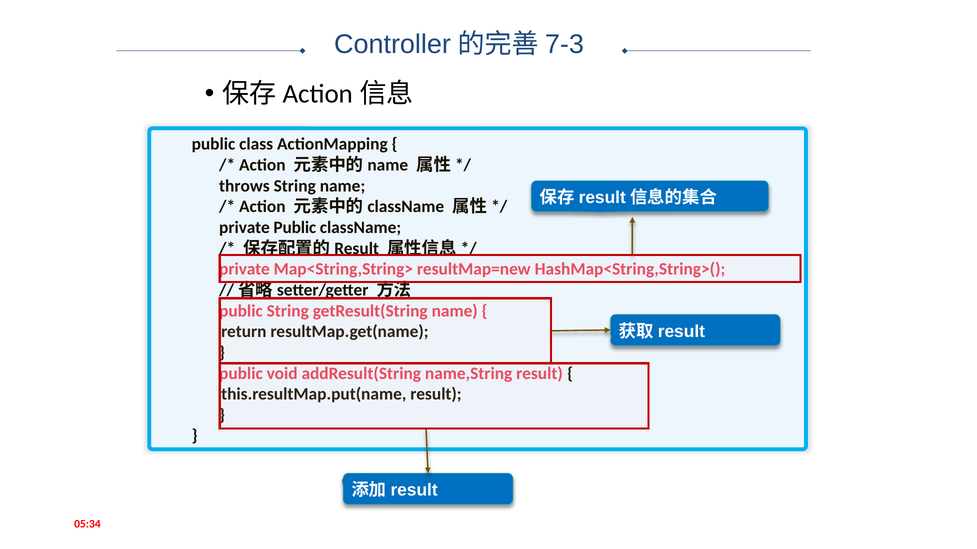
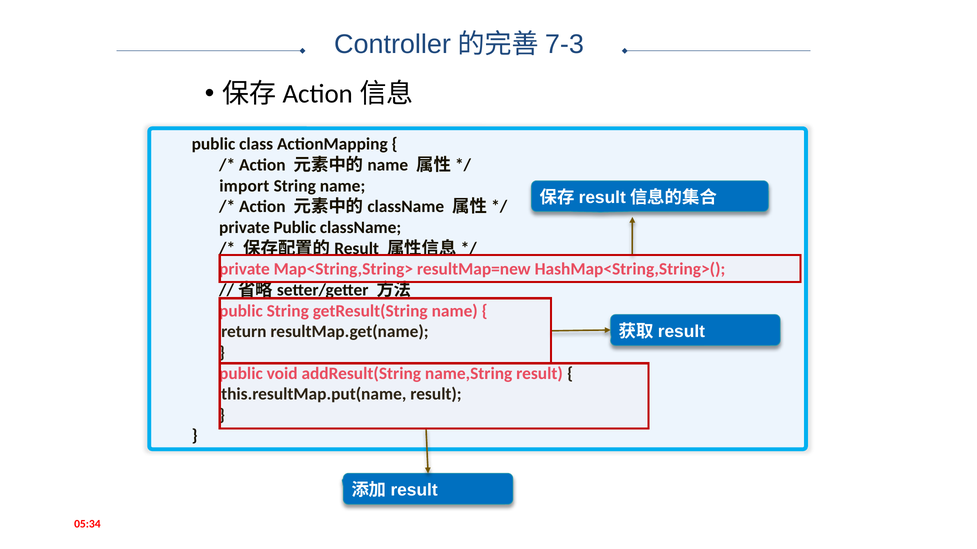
throws: throws -> import
